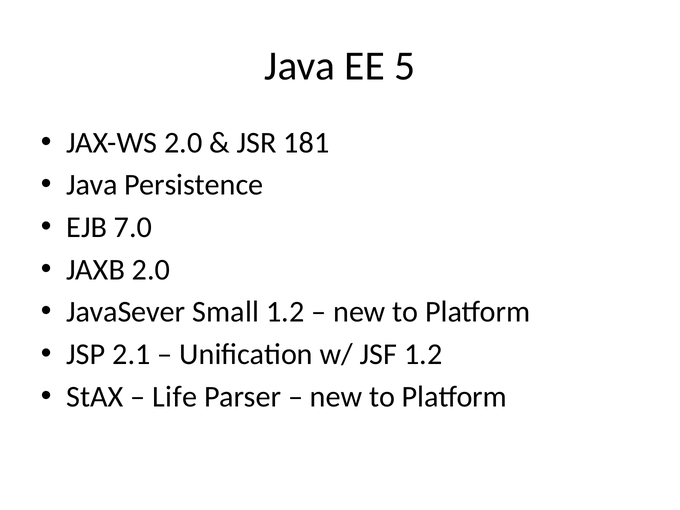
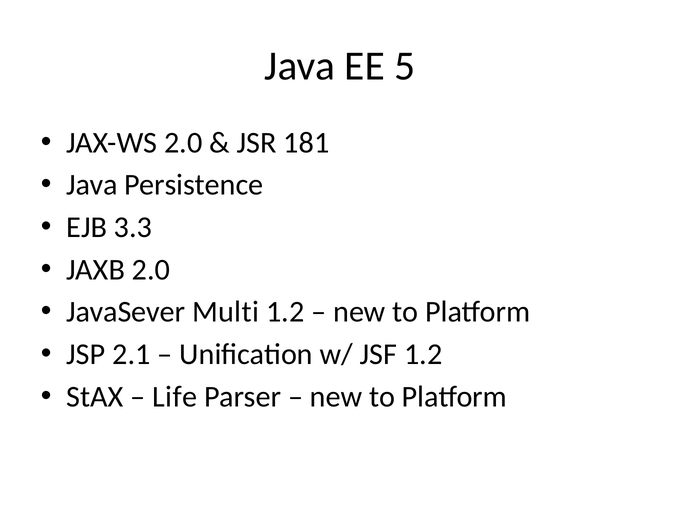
7.0: 7.0 -> 3.3
Small: Small -> Multi
